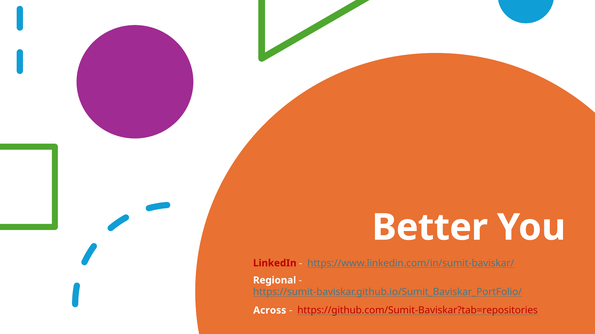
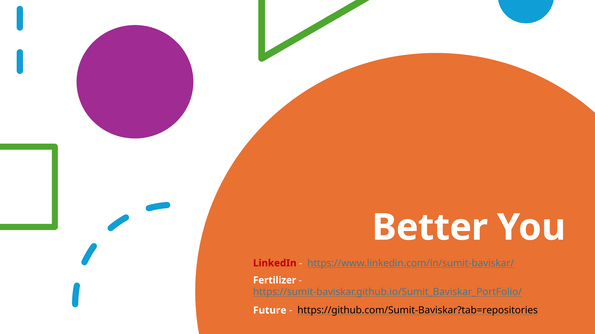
Regional: Regional -> Fertilizer
Across: Across -> Future
https://github.com/Sumit-Baviskar?tab=repositories colour: red -> black
